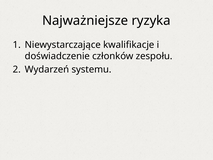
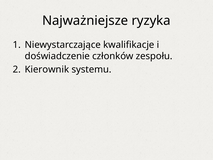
Wydarzeń: Wydarzeń -> Kierownik
